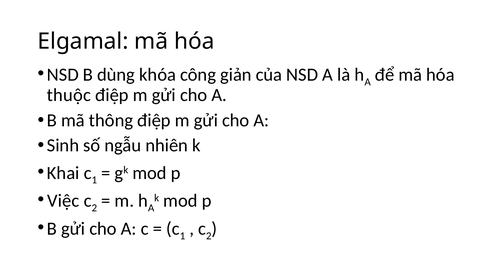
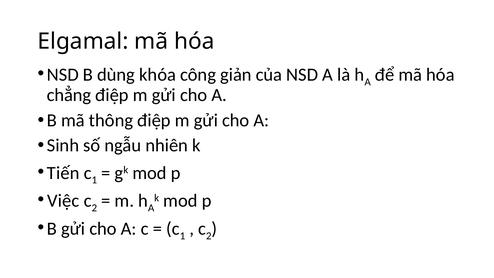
thuộc: thuộc -> chẳng
Khai: Khai -> Tiến
